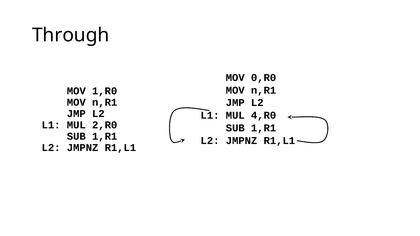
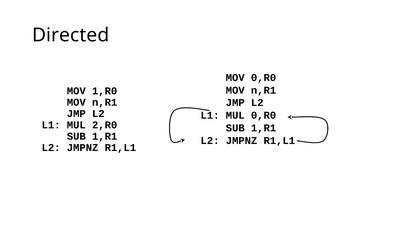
Through: Through -> Directed
MUL 4,R0: 4,R0 -> 0,R0
